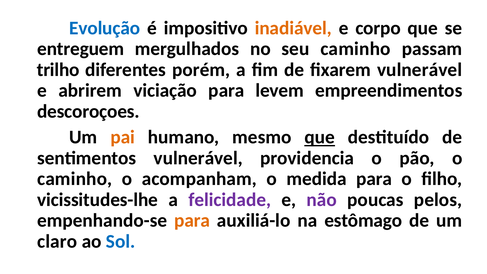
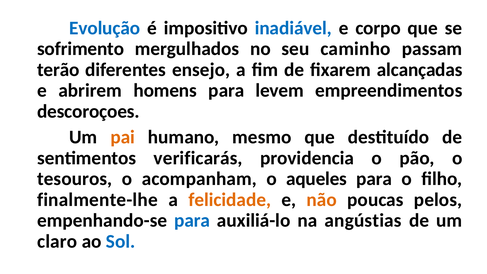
inadiável colour: orange -> blue
entreguem: entreguem -> sofrimento
trilho: trilho -> terão
porém: porém -> ensejo
fixarem vulnerável: vulnerável -> alcançadas
viciação: viciação -> homens
que at (320, 137) underline: present -> none
sentimentos vulnerável: vulnerável -> verificarás
caminho at (75, 179): caminho -> tesouros
medida: medida -> aqueles
vicissitudes-lhe: vicissitudes-lhe -> finalmente-lhe
felicidade colour: purple -> orange
não colour: purple -> orange
para at (192, 221) colour: orange -> blue
estômago: estômago -> angústias
